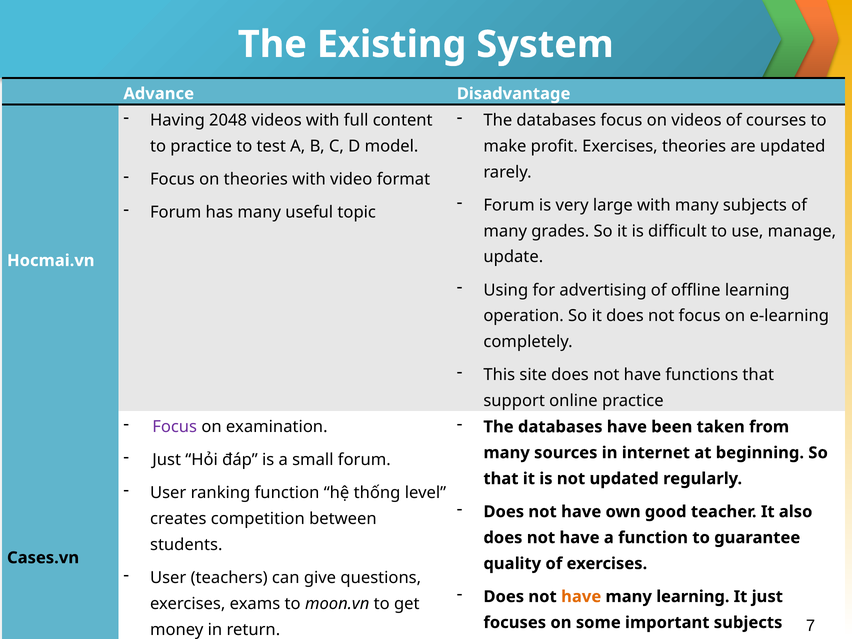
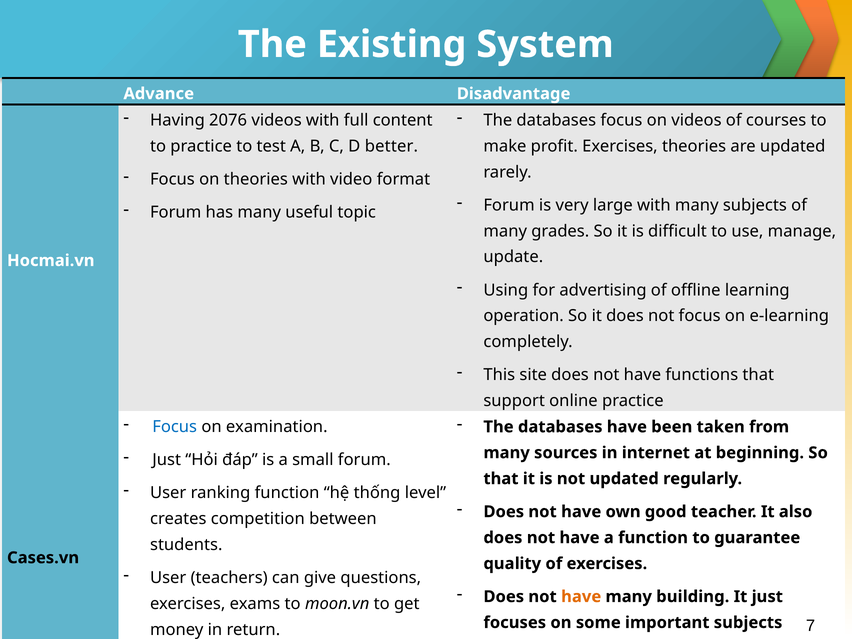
2048: 2048 -> 2076
model: model -> better
Focus at (175, 427) colour: purple -> blue
many learning: learning -> building
